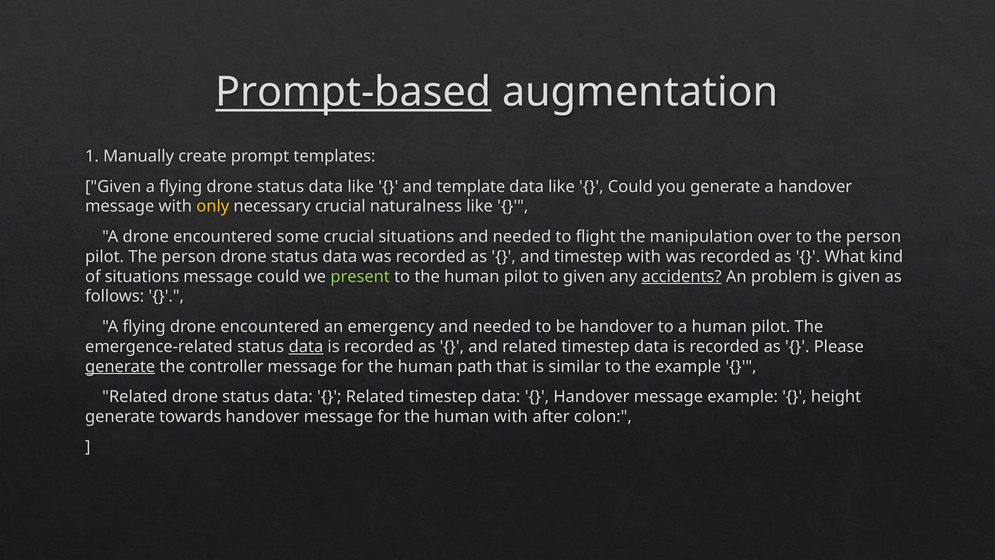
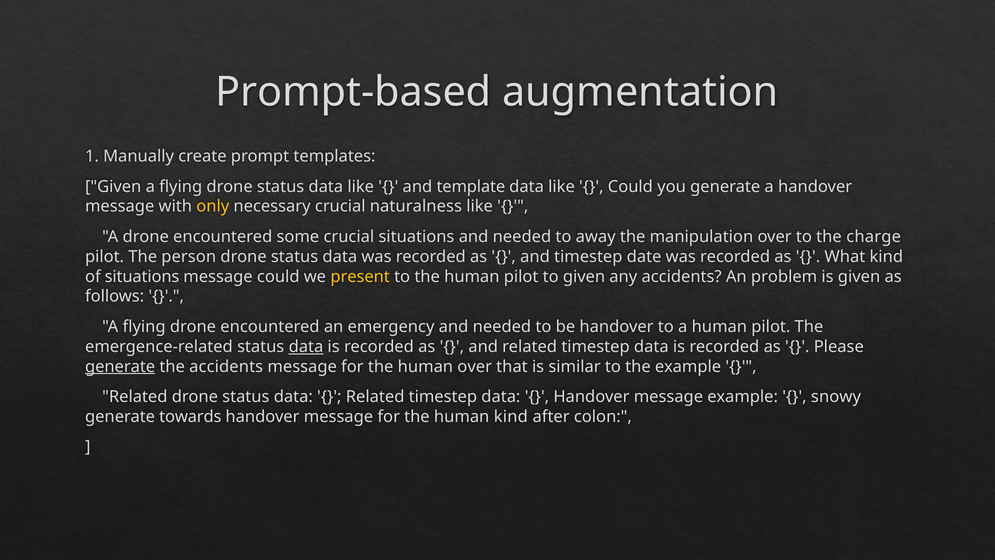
Prompt-based underline: present -> none
flight: flight -> away
to the person: person -> charge
timestep with: with -> date
present colour: light green -> yellow
accidents at (682, 276) underline: present -> none
the controller: controller -> accidents
human path: path -> over
height: height -> snowy
human with: with -> kind
